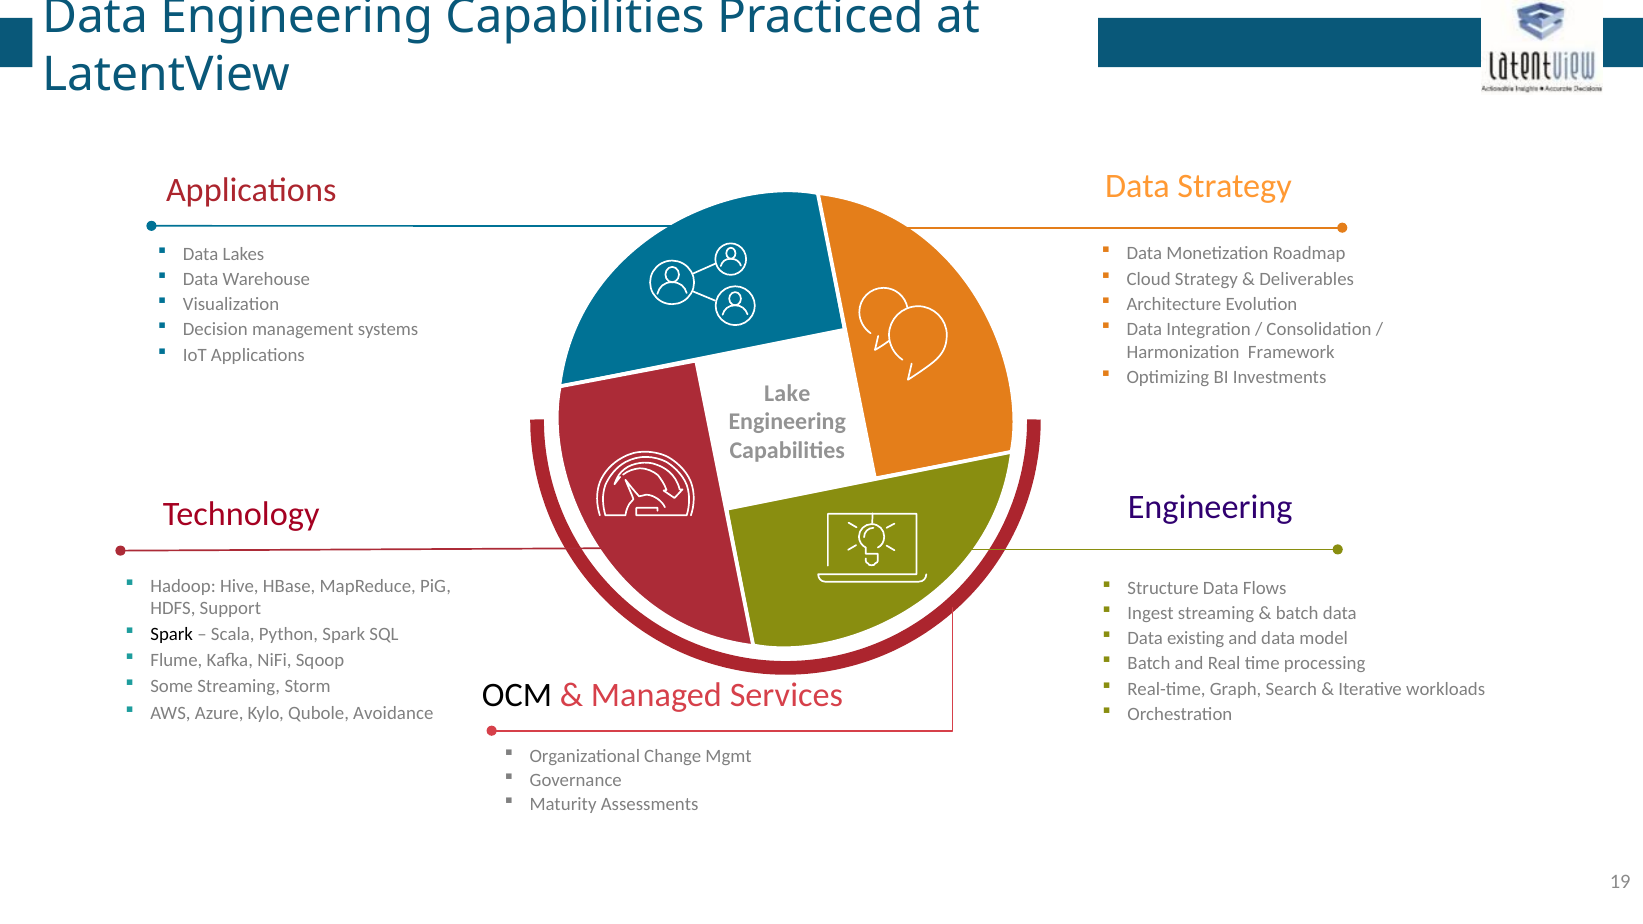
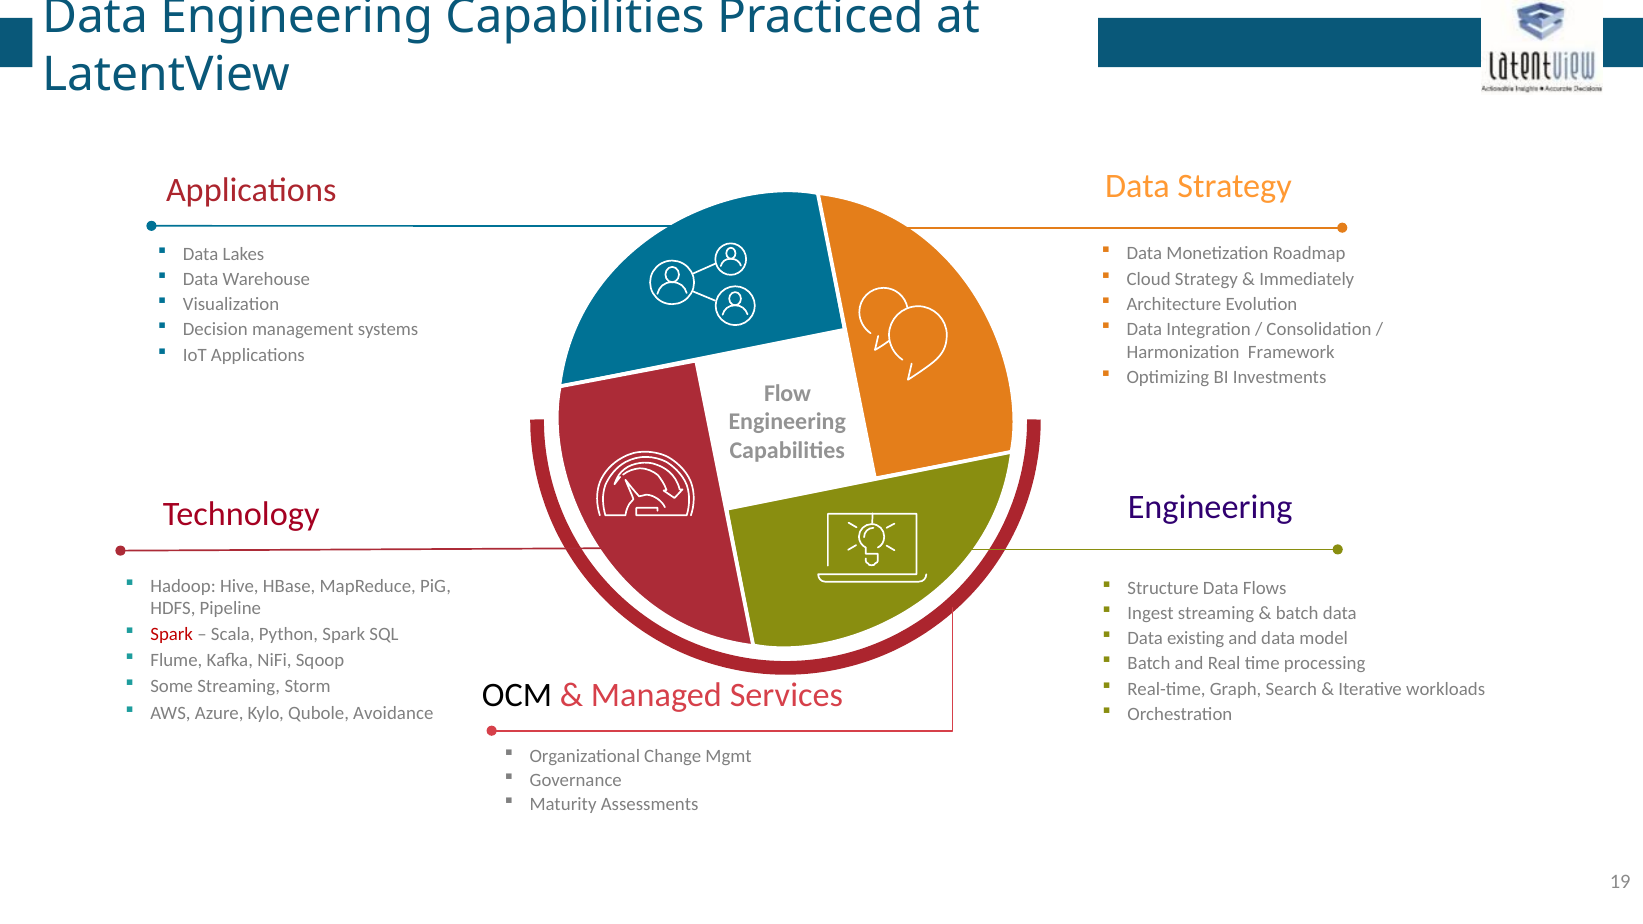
Deliverables: Deliverables -> Immediately
Lake: Lake -> Flow
Support: Support -> Pipeline
Spark at (172, 635) colour: black -> red
